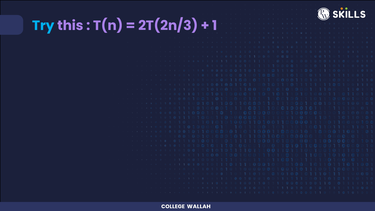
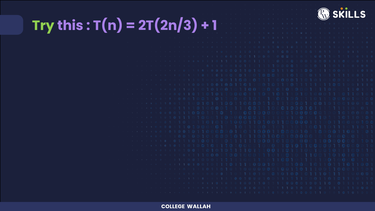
Try colour: light blue -> light green
